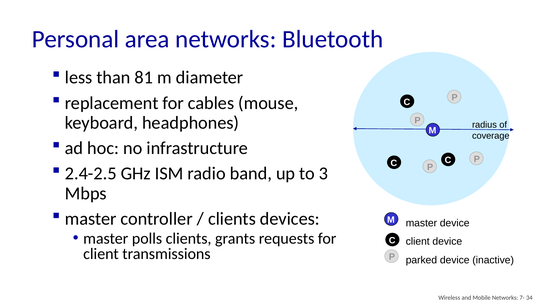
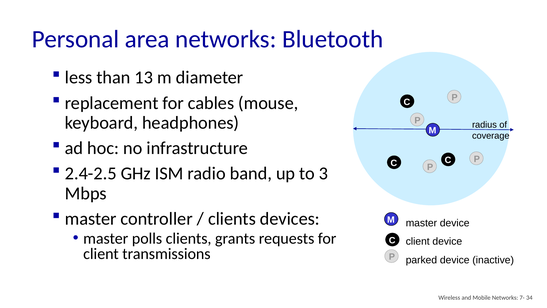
81: 81 -> 13
